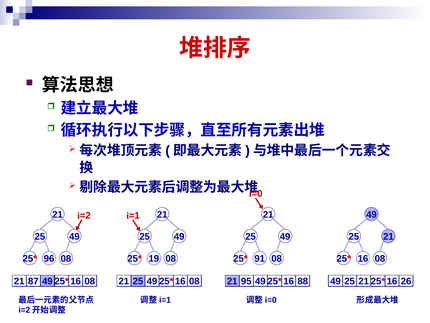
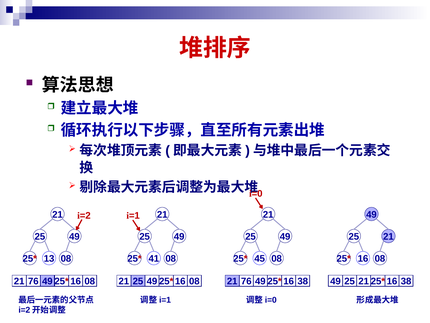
96: 96 -> 13
19: 19 -> 41
91: 91 -> 45
87 at (33, 281): 87 -> 76
95 at (246, 281): 95 -> 76
88 at (303, 281): 88 -> 38
26 at (406, 281): 26 -> 38
